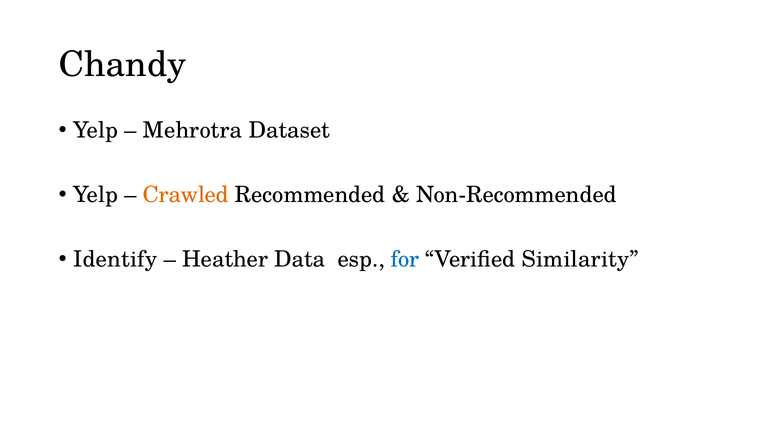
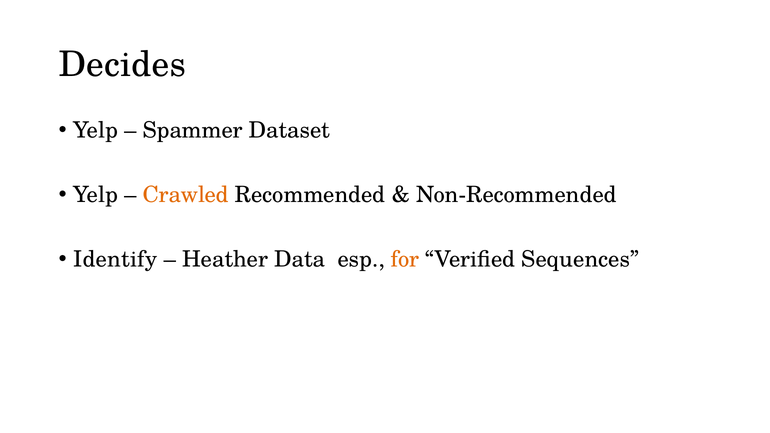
Chandy: Chandy -> Decides
Mehrotra: Mehrotra -> Spammer
for colour: blue -> orange
Similarity: Similarity -> Sequences
